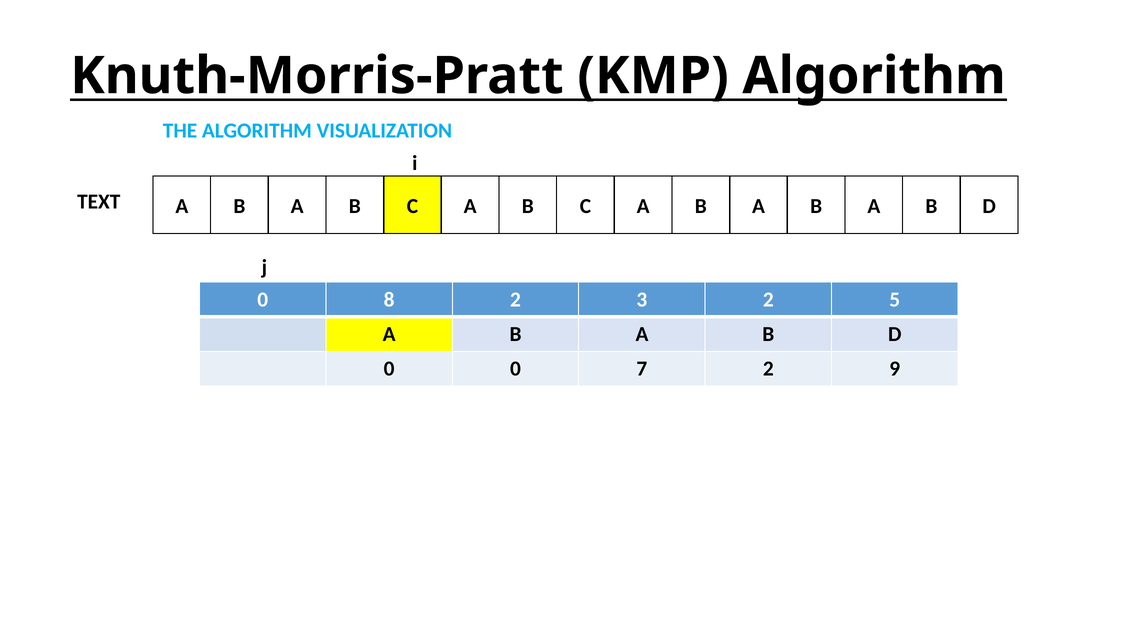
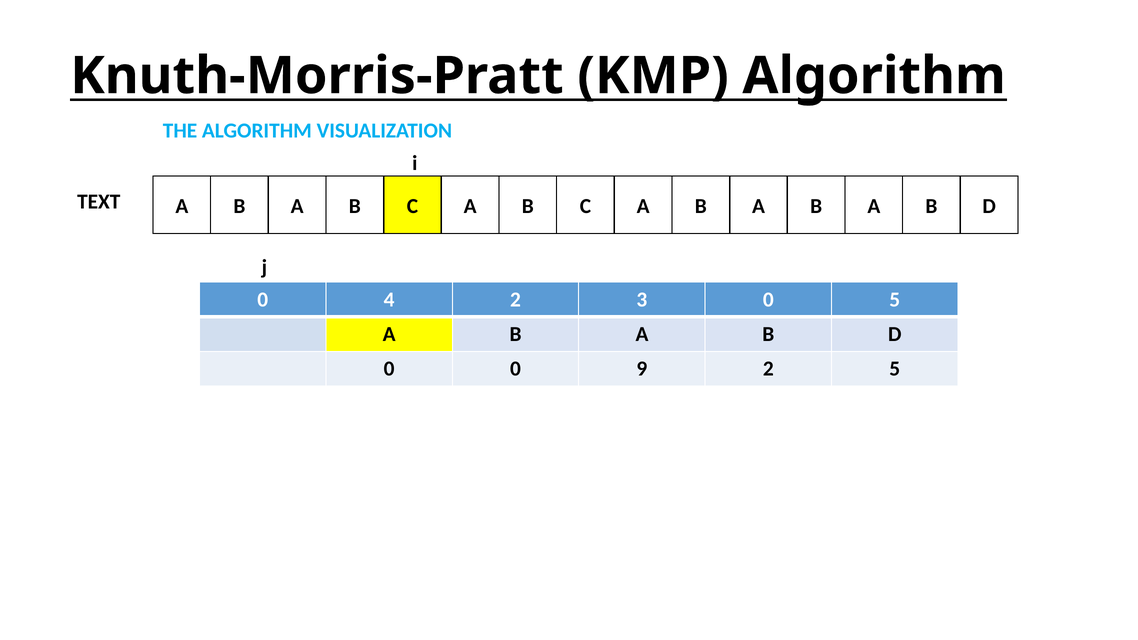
8: 8 -> 4
3 2: 2 -> 0
7: 7 -> 9
2 9: 9 -> 5
